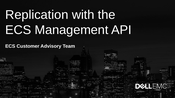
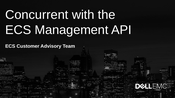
Replication: Replication -> Concurrent
